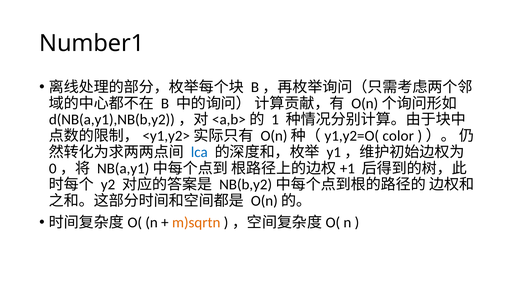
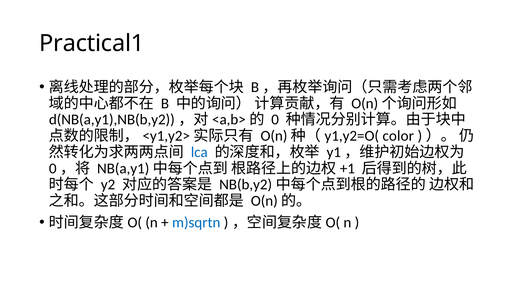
Number1: Number1 -> Practical1
1: 1 -> 0
m)sqrtn colour: orange -> blue
